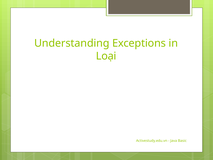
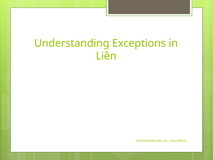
Loại: Loại -> Liên
